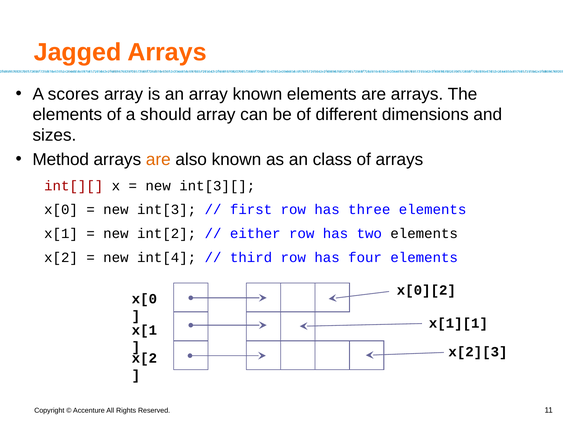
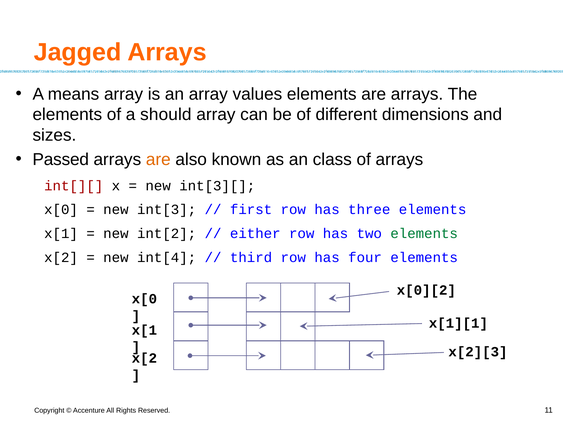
scores: scores -> means
array known: known -> values
Method: Method -> Passed
elements at (424, 234) colour: black -> green
